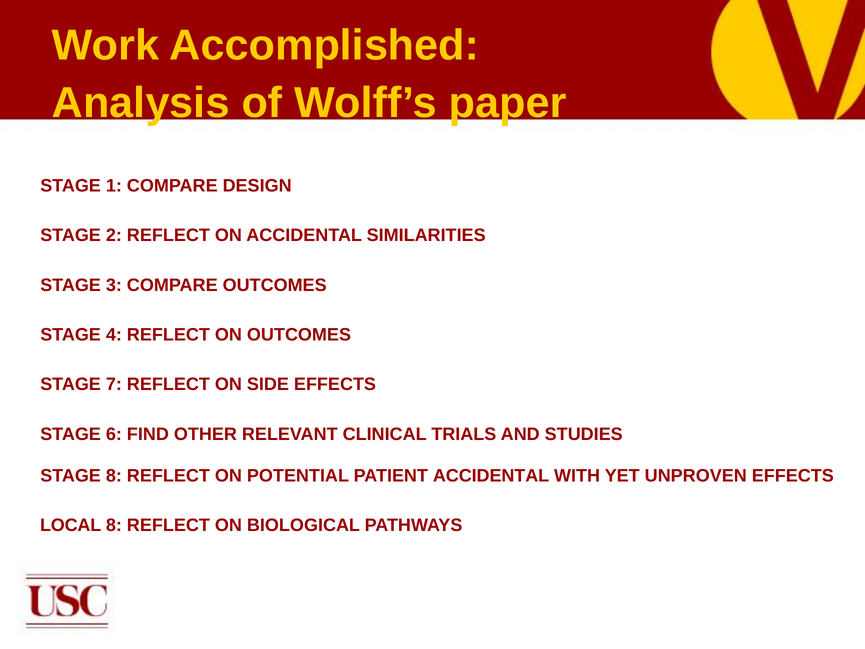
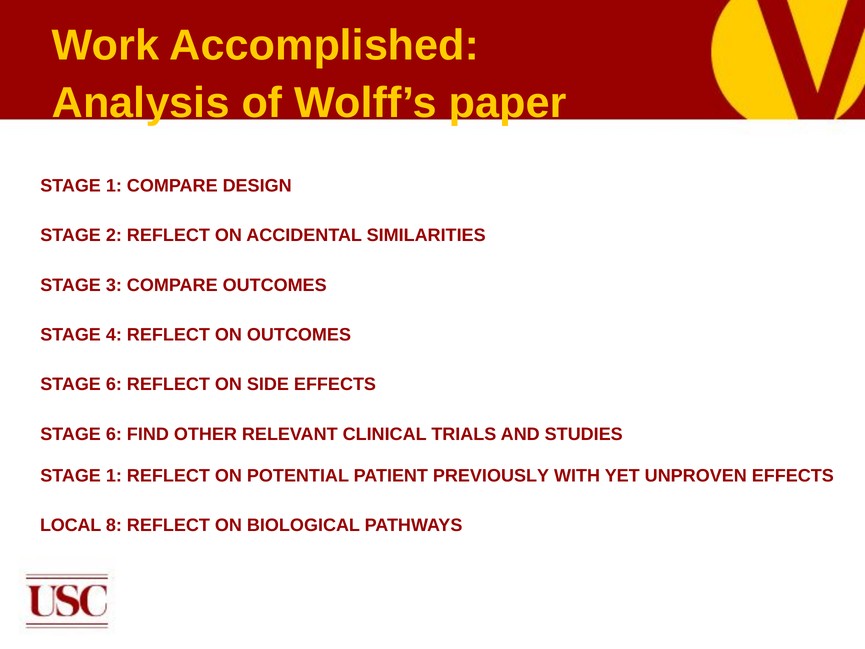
7 at (114, 384): 7 -> 6
8 at (114, 476): 8 -> 1
PATIENT ACCIDENTAL: ACCIDENTAL -> PREVIOUSLY
